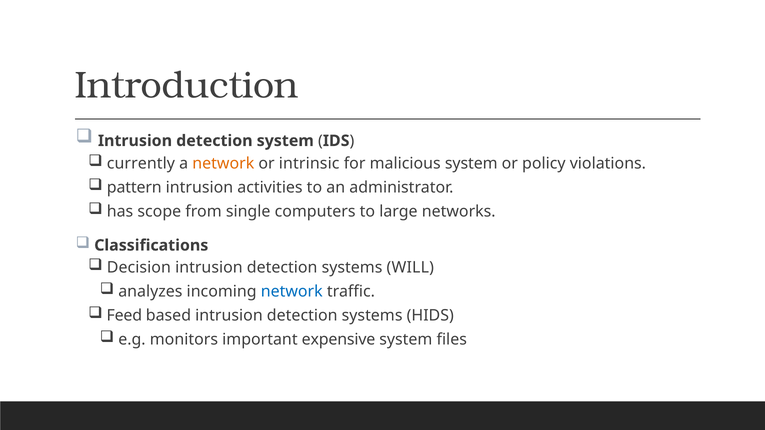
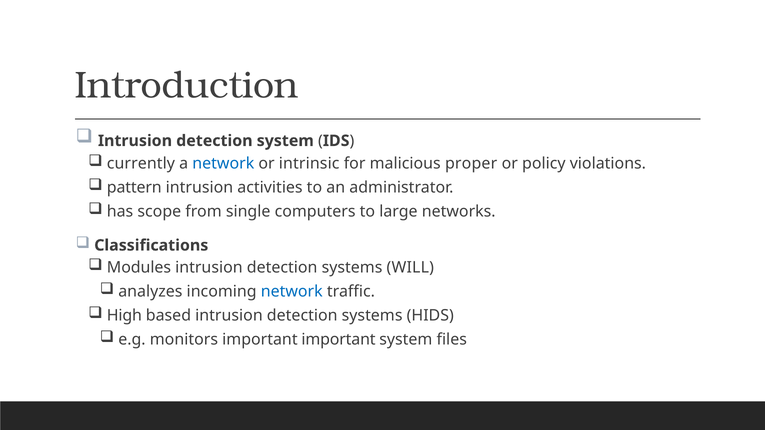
network at (223, 164) colour: orange -> blue
malicious system: system -> proper
Decision: Decision -> Modules
Feed: Feed -> High
important expensive: expensive -> important
